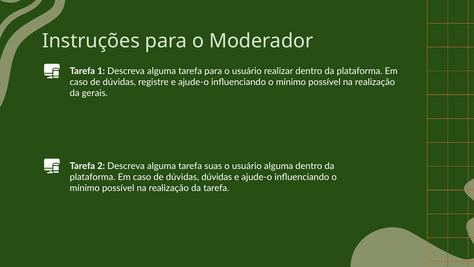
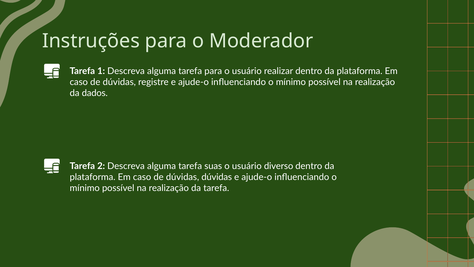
gerais: gerais -> dados
usuário alguma: alguma -> diverso
